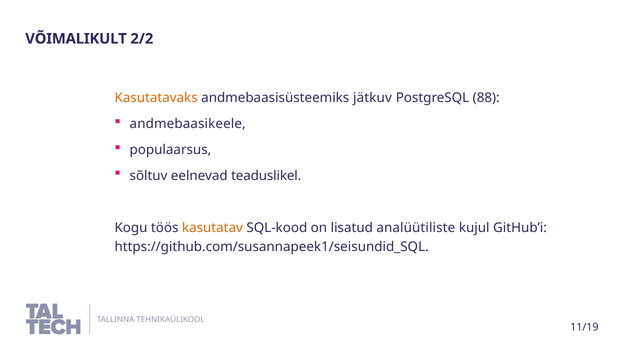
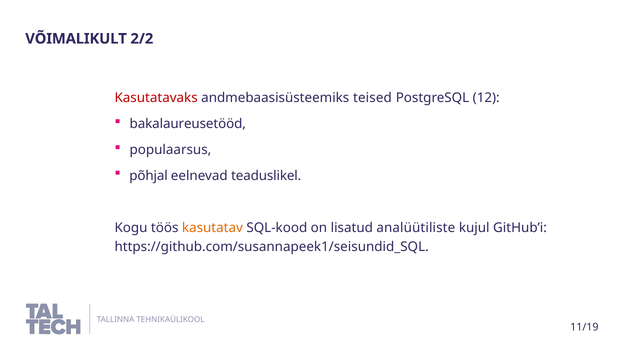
Kasutatavaks colour: orange -> red
jätkuv: jätkuv -> teised
88: 88 -> 12
andmebaasikeele: andmebaasikeele -> bakalaureusetööd
sõltuv: sõltuv -> põhjal
